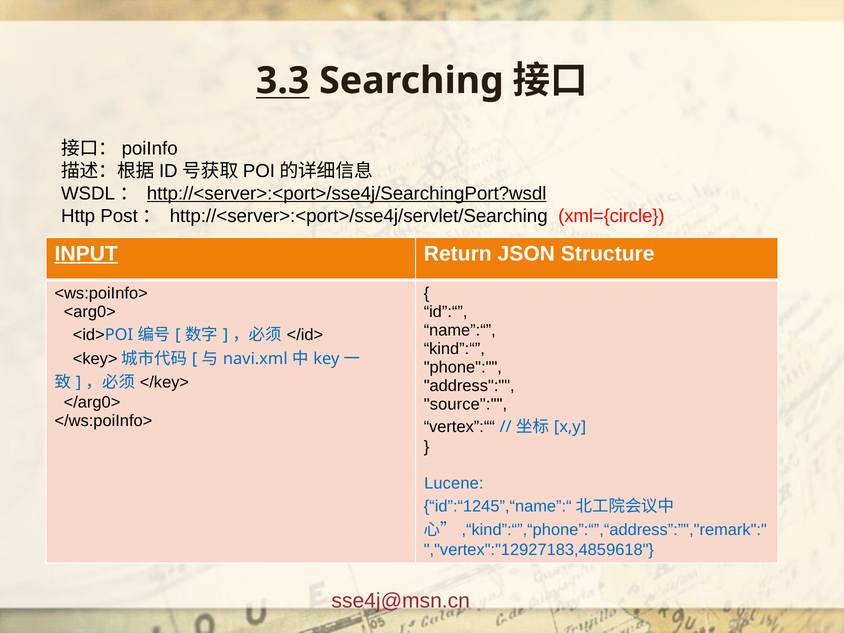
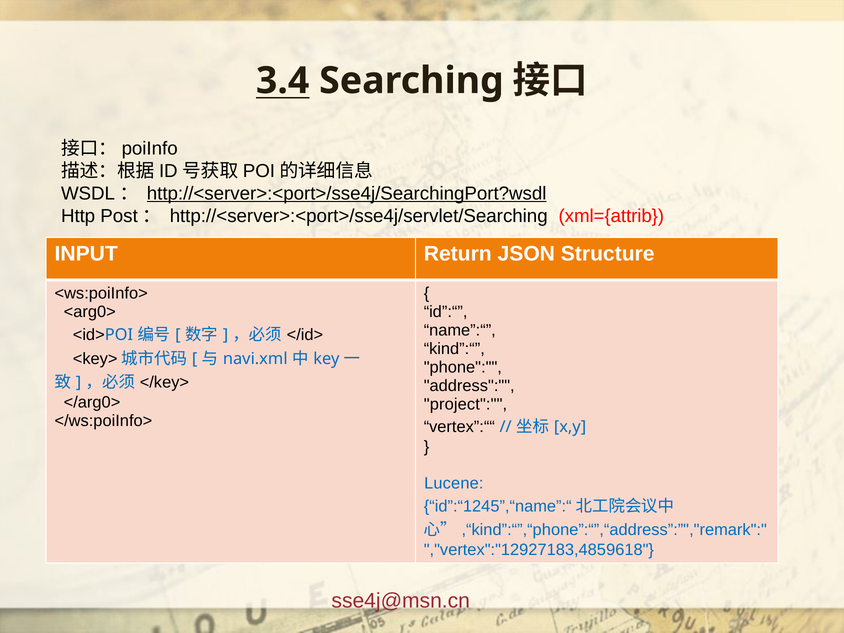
3.3: 3.3 -> 3.4
xml={circle: xml={circle -> xml={attrib
INPUT underline: present -> none
source: source -> project
